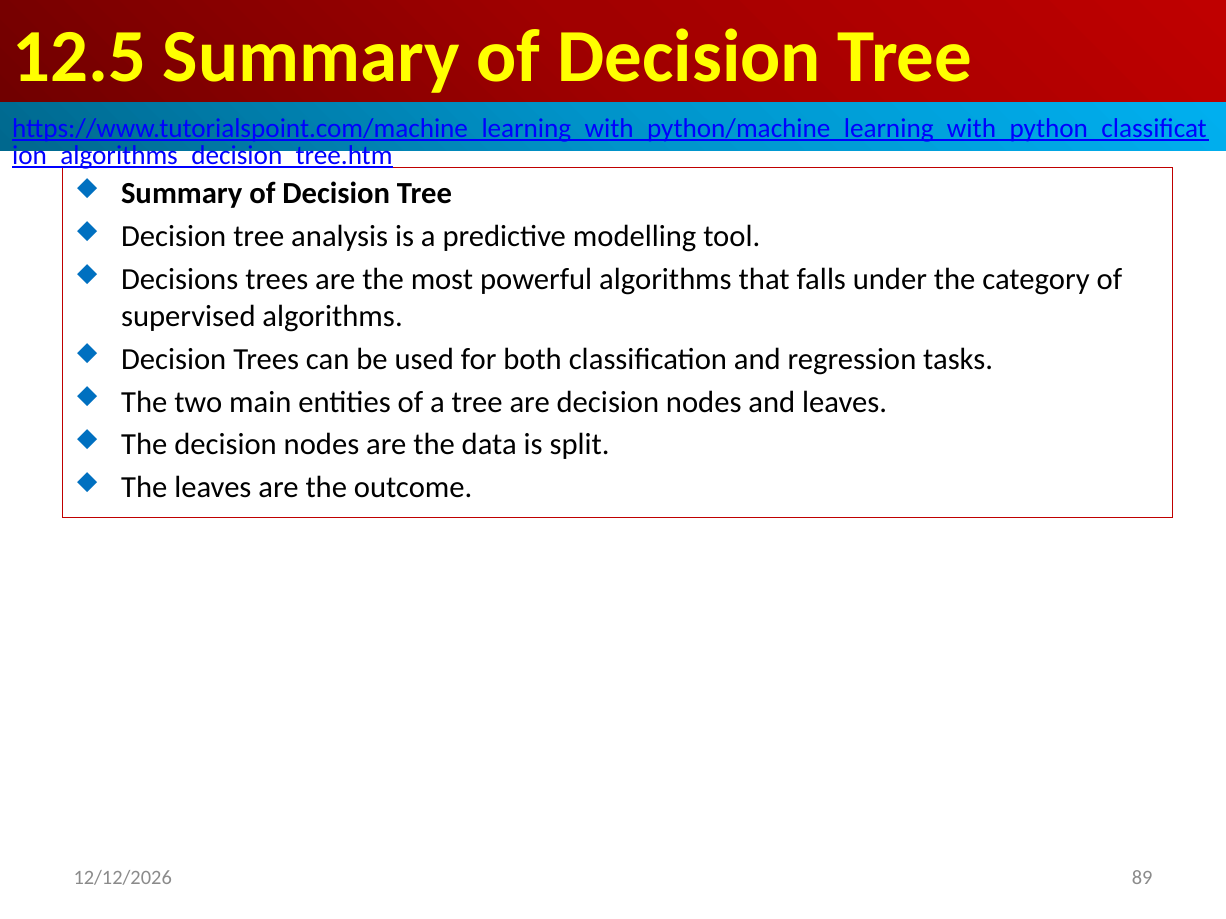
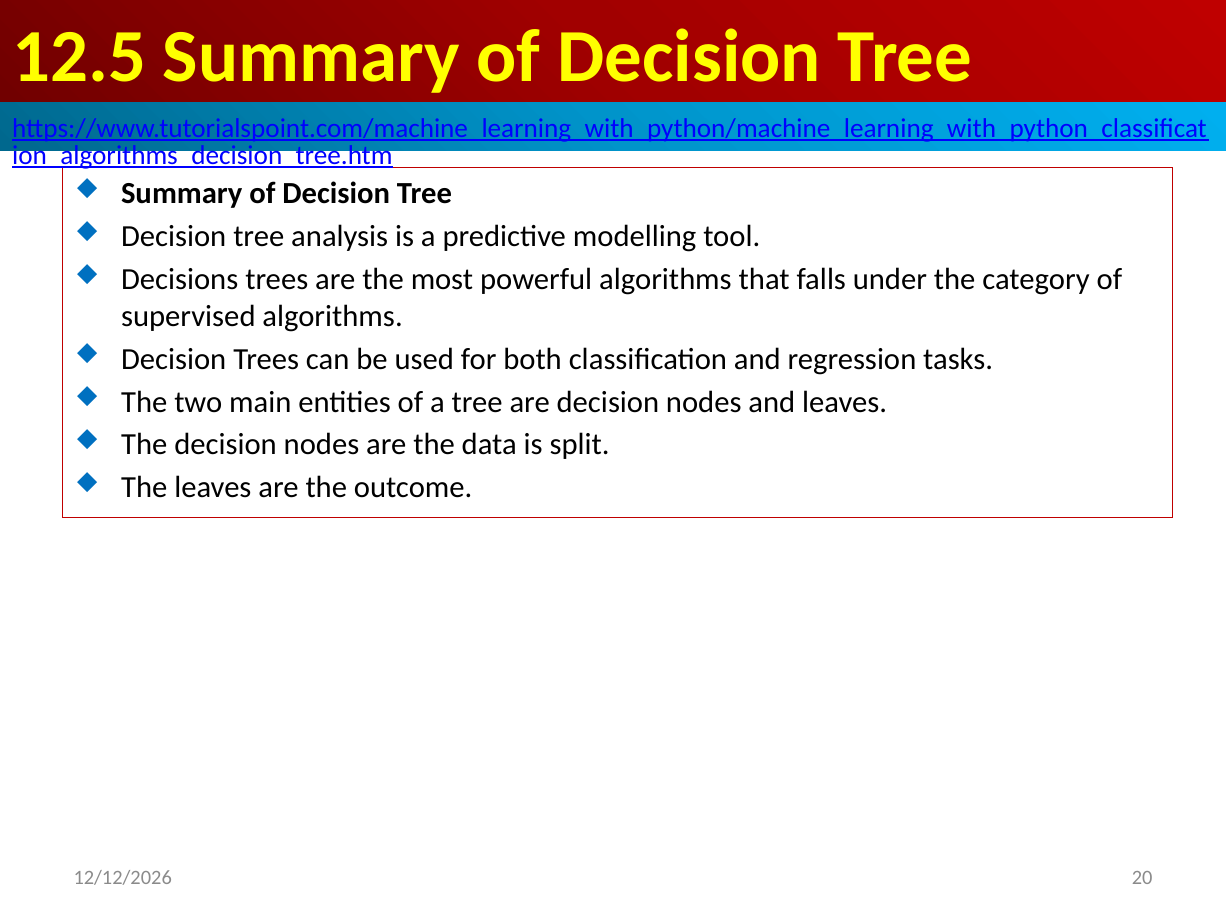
89: 89 -> 20
